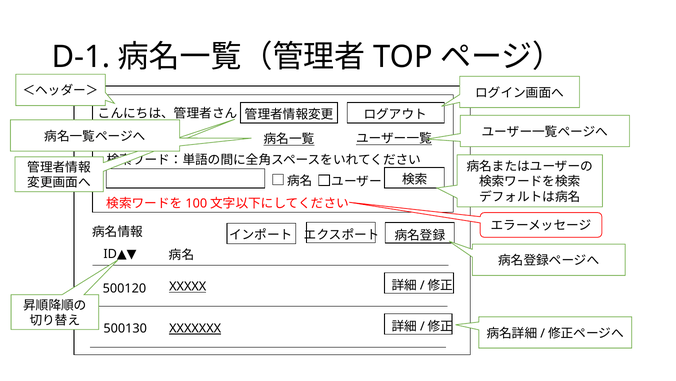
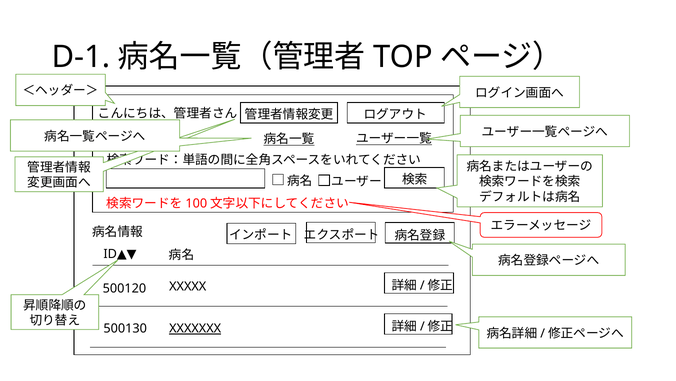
XXXXX underline: present -> none
